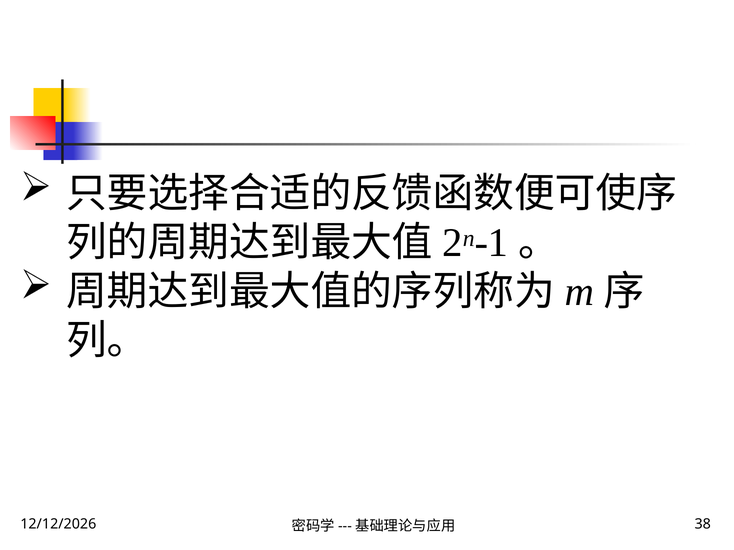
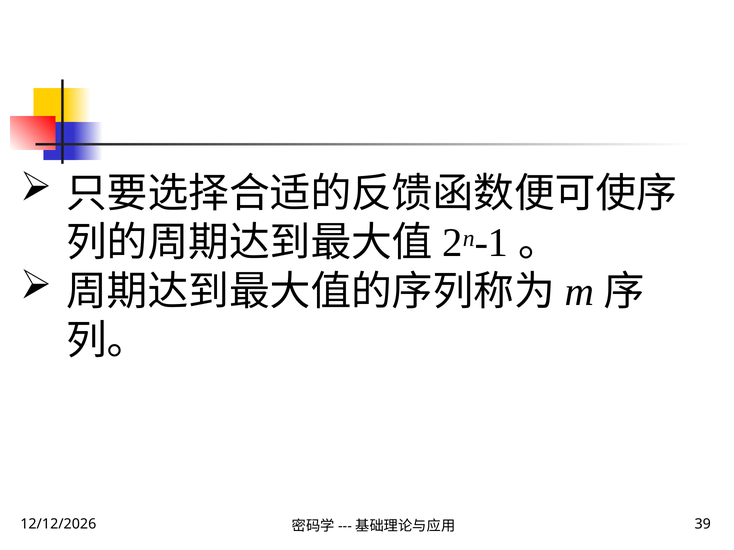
38: 38 -> 39
